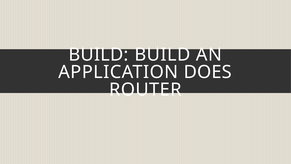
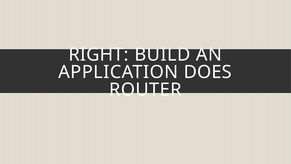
BUILD at (98, 55): BUILD -> RIGHT
